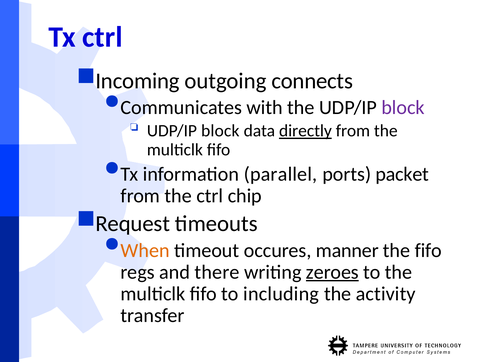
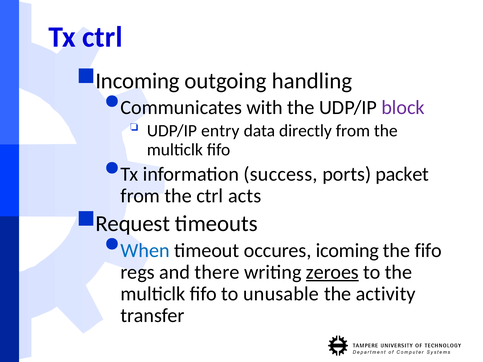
connects: connects -> handling
block at (220, 131): block -> entry
directly underline: present -> none
parallel: parallel -> success
chip: chip -> acts
When colour: orange -> blue
manner: manner -> icoming
including: including -> unusable
